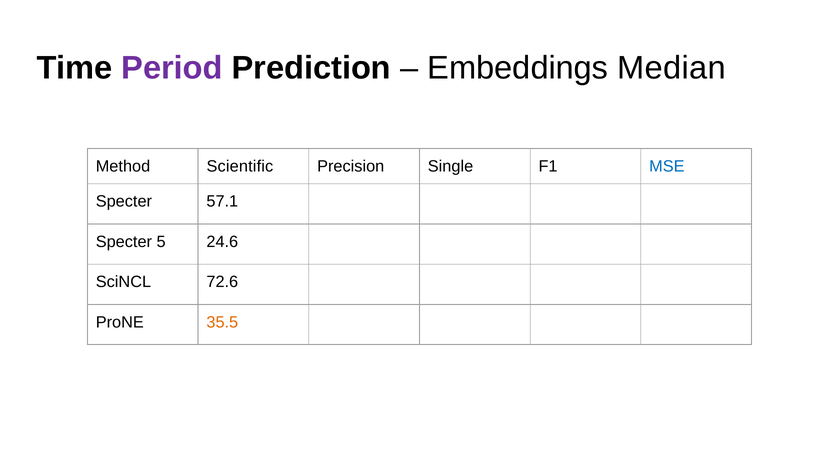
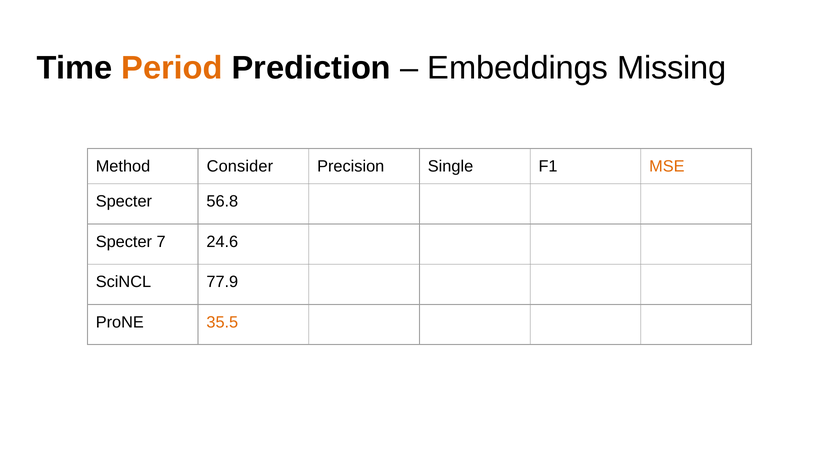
Period colour: purple -> orange
Median: Median -> Missing
Scientific: Scientific -> Consider
MSE colour: blue -> orange
57.1: 57.1 -> 56.8
5: 5 -> 7
72.6: 72.6 -> 77.9
